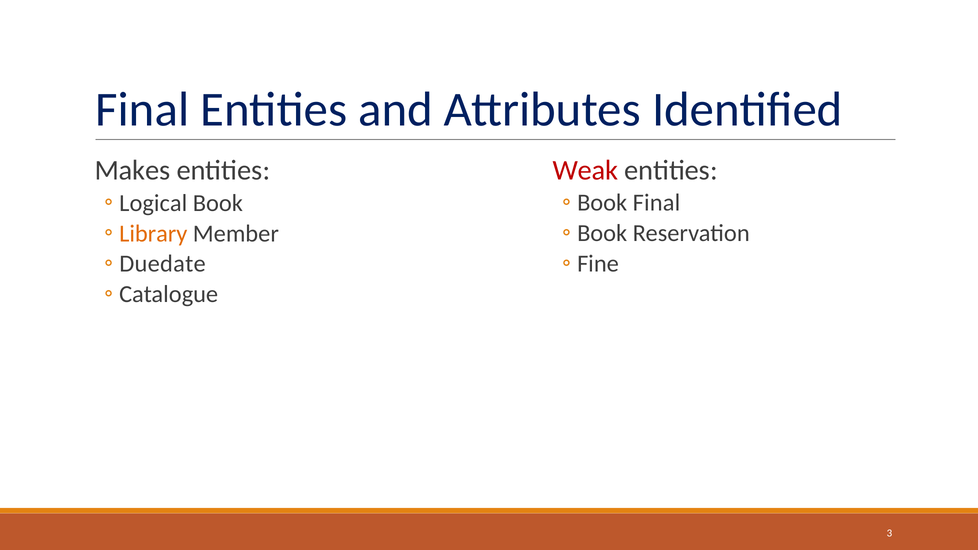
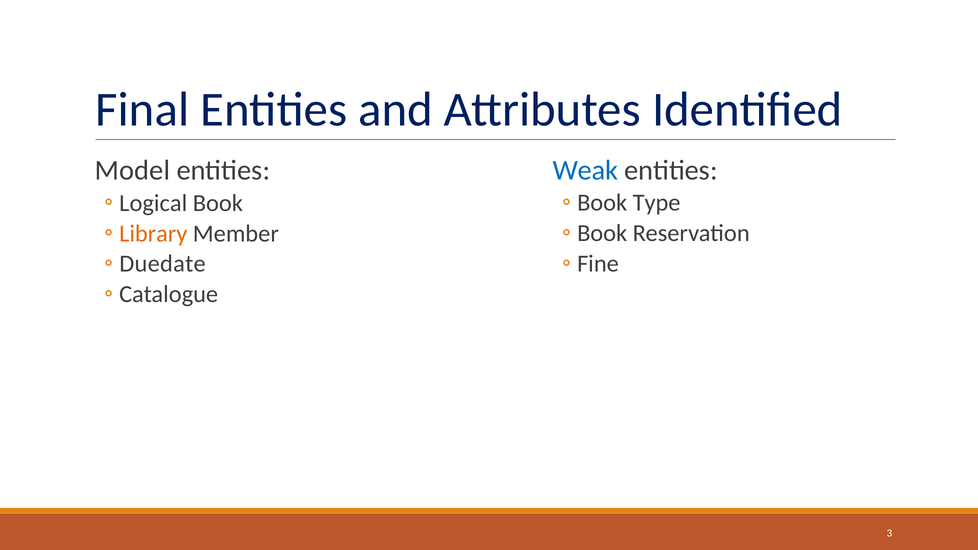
Makes: Makes -> Model
Weak colour: red -> blue
Book Final: Final -> Type
